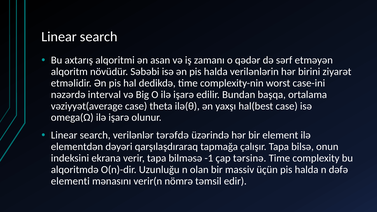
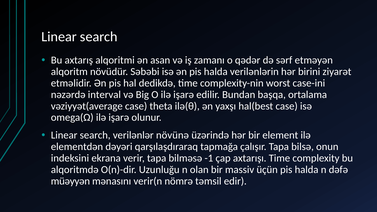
tərəfdə: tərəfdə -> növünə
tərsinə: tərsinə -> axtarışı
elementi: elementi -> müəyyən
